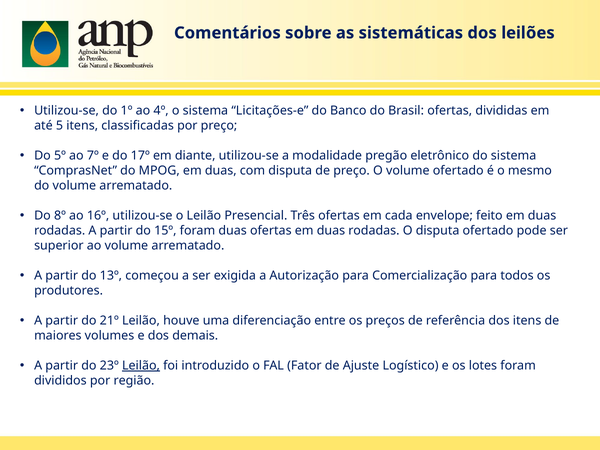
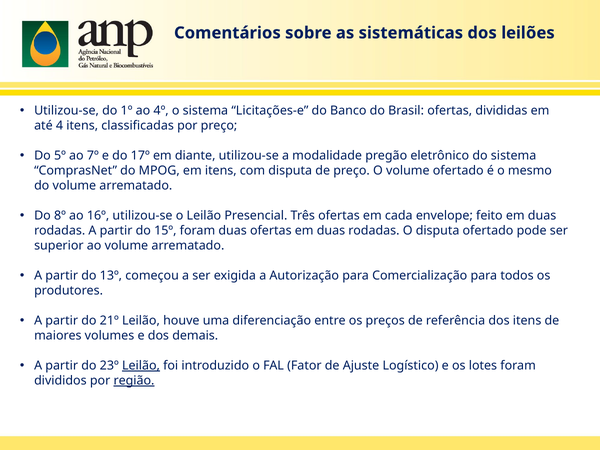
5: 5 -> 4
MPOG em duas: duas -> itens
região underline: none -> present
